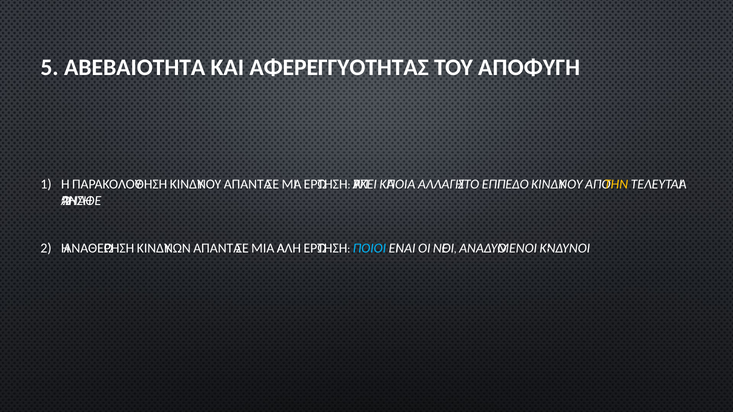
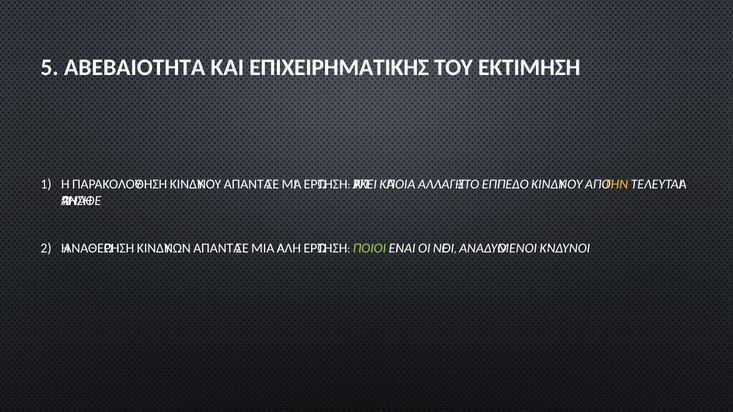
ΑΦΕΡΕΓΓΥΟΤΗΤΑΣ: ΑΦΕΡΕΓΓΥΟΤΗΤΑΣ -> ΕΠΙΧΕΙΡΗΜΑΤΙΚΗΣ
ΑΠΟΦΥΓΗ: ΑΠΟΦΥΓΗ -> ΕΚΤΙΜΗΣΗ
ΠΟΙΟΙ colour: light blue -> light green
